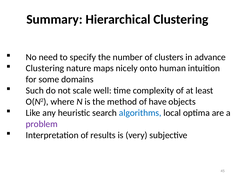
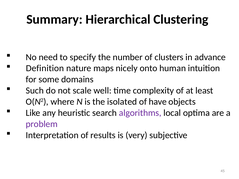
Clustering at (45, 68): Clustering -> Definition
method: method -> isolated
algorithms colour: blue -> purple
